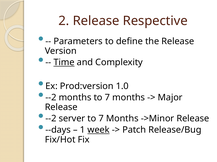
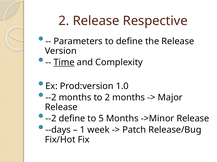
months to 7: 7 -> 2
--2 server: server -> define
7 at (101, 119): 7 -> 5
week underline: present -> none
